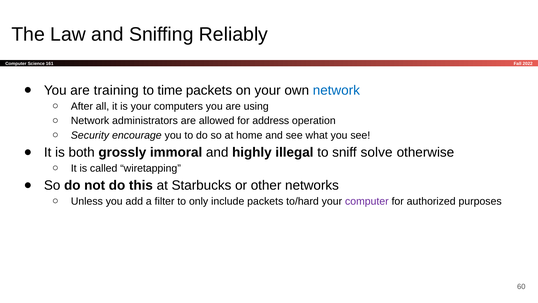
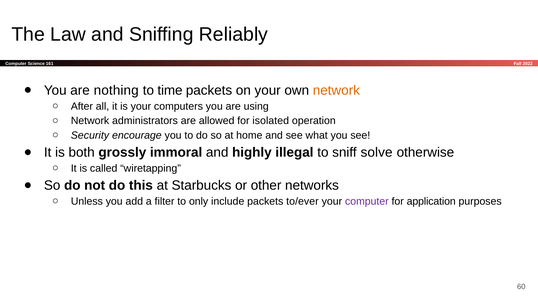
training: training -> nothing
network at (336, 90) colour: blue -> orange
address: address -> isolated
to/hard: to/hard -> to/ever
authorized: authorized -> application
